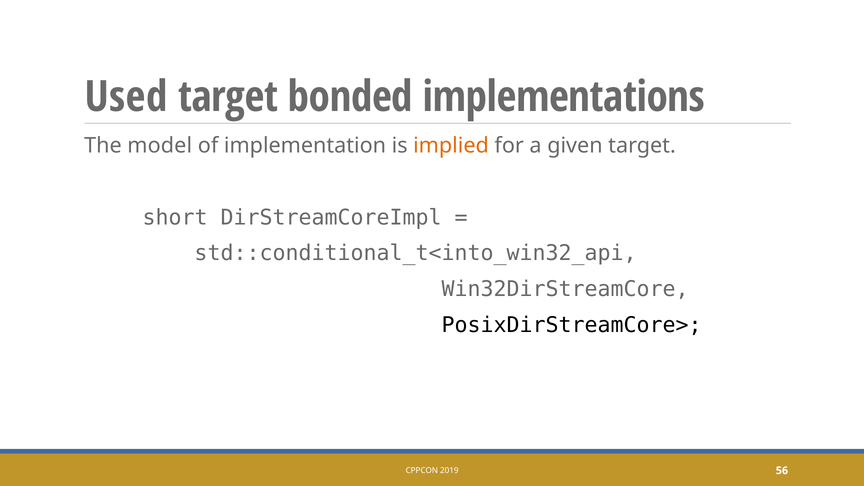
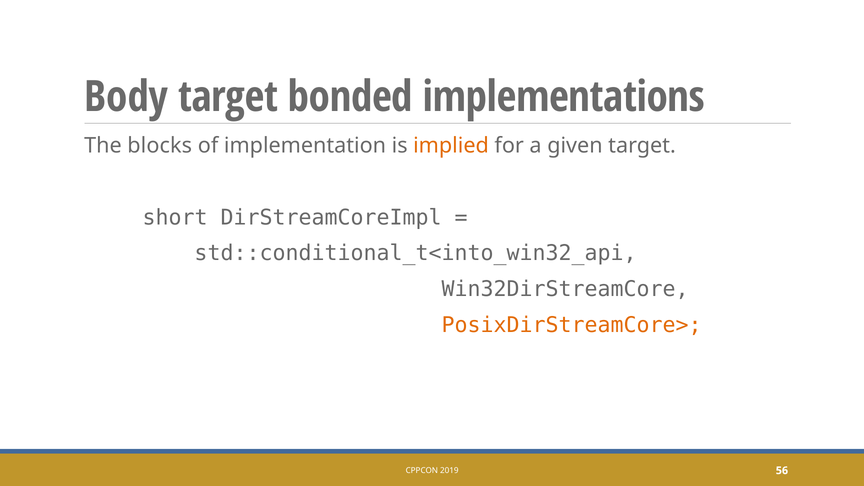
Used: Used -> Body
model: model -> blocks
PosixDirStreamCore> colour: black -> orange
